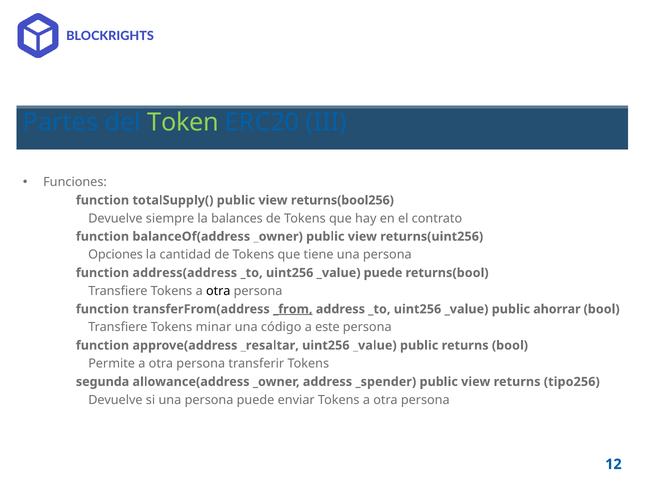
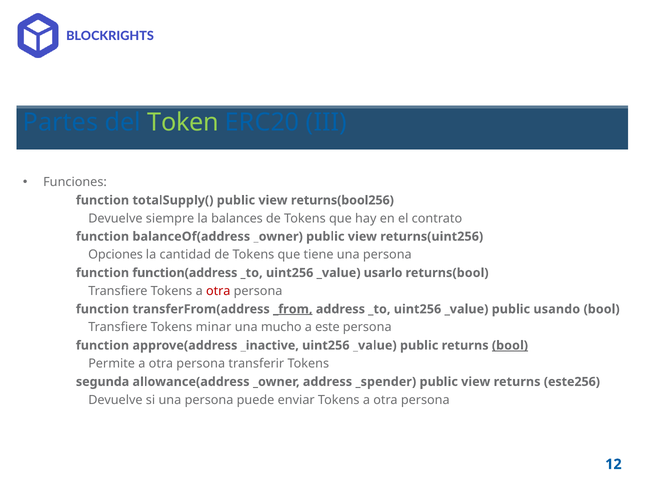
address(address: address(address -> function(address
_value puede: puede -> usarlo
otra at (218, 291) colour: black -> red
ahorrar: ahorrar -> usando
código: código -> mucho
_resaltar: _resaltar -> _inactive
bool at (510, 346) underline: none -> present
tipo256: tipo256 -> este256
